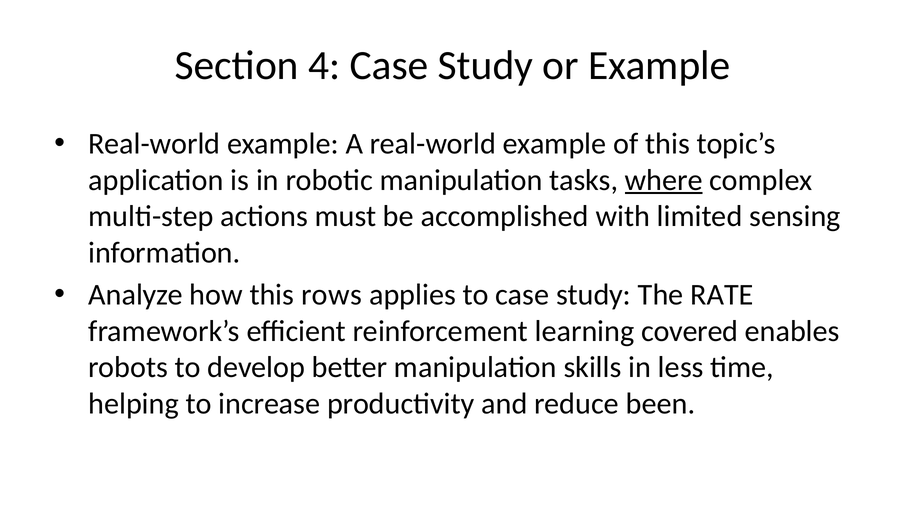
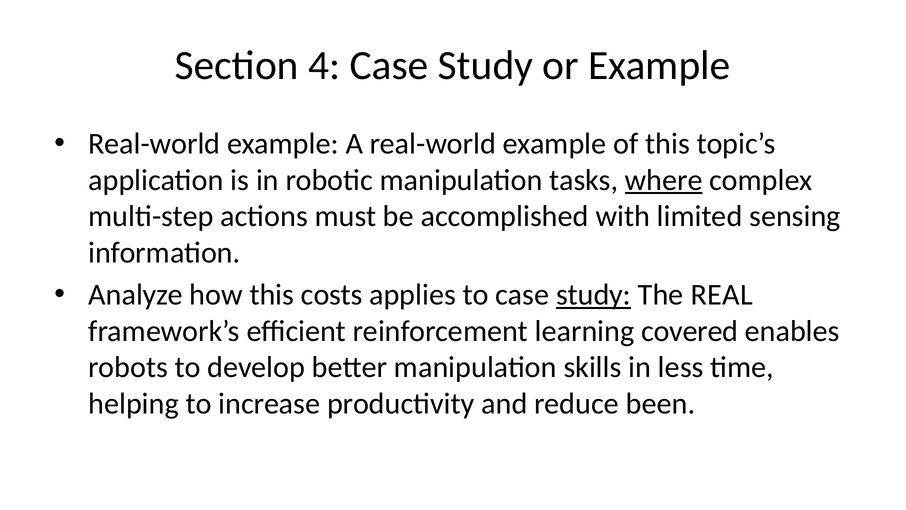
rows: rows -> costs
study at (594, 295) underline: none -> present
RATE: RATE -> REAL
